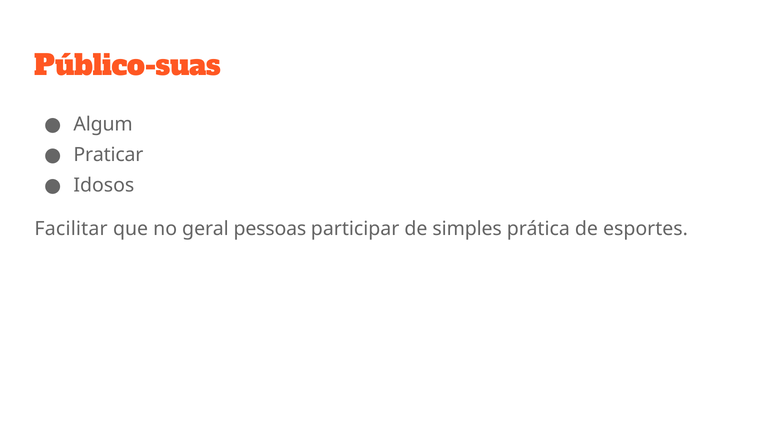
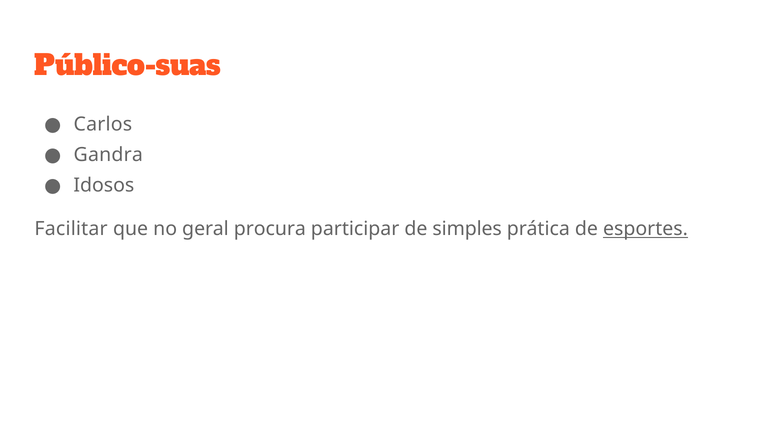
Algum: Algum -> Carlos
Praticar: Praticar -> Gandra
pessoas: pessoas -> procura
esportes underline: none -> present
